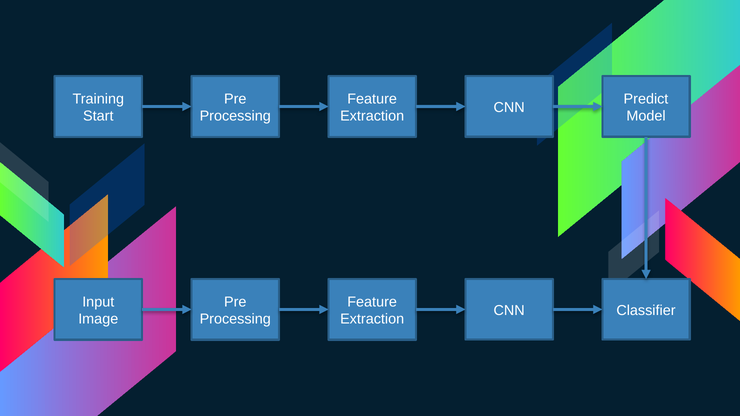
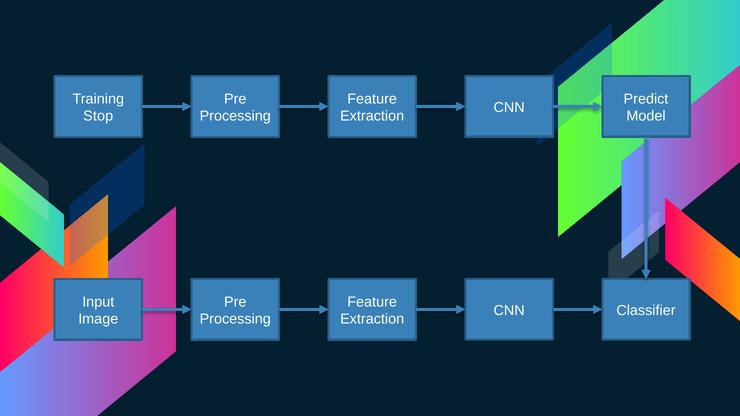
Start: Start -> Stop
